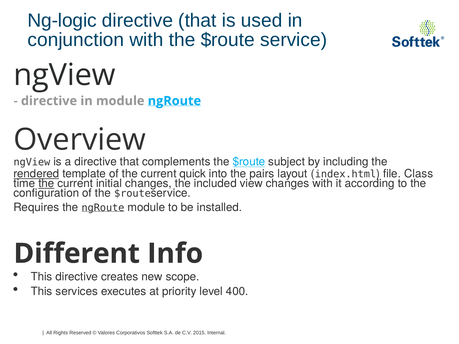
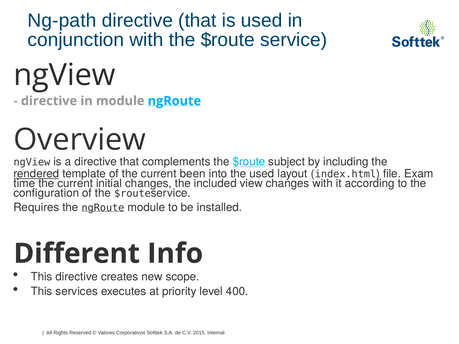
Ng-logic: Ng-logic -> Ng-path
quick: quick -> been
the pairs: pairs -> used
Class: Class -> Exam
the at (46, 183) underline: present -> none
